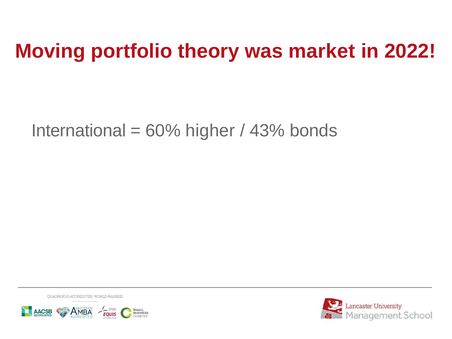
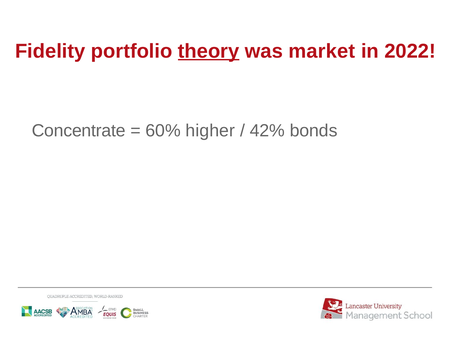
Moving: Moving -> Fidelity
theory underline: none -> present
International: International -> Concentrate
43%: 43% -> 42%
